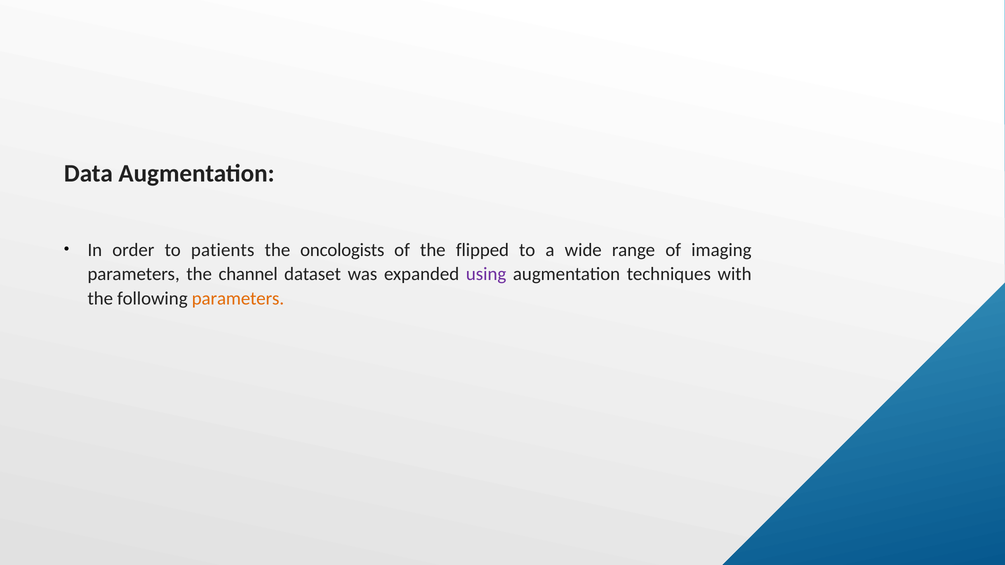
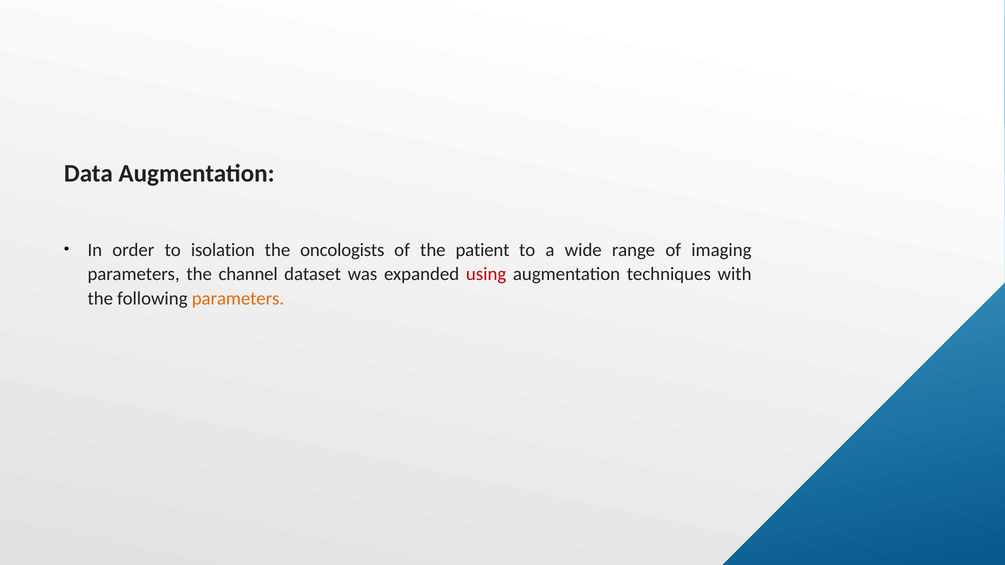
patients: patients -> isolation
flipped: flipped -> patient
using colour: purple -> red
